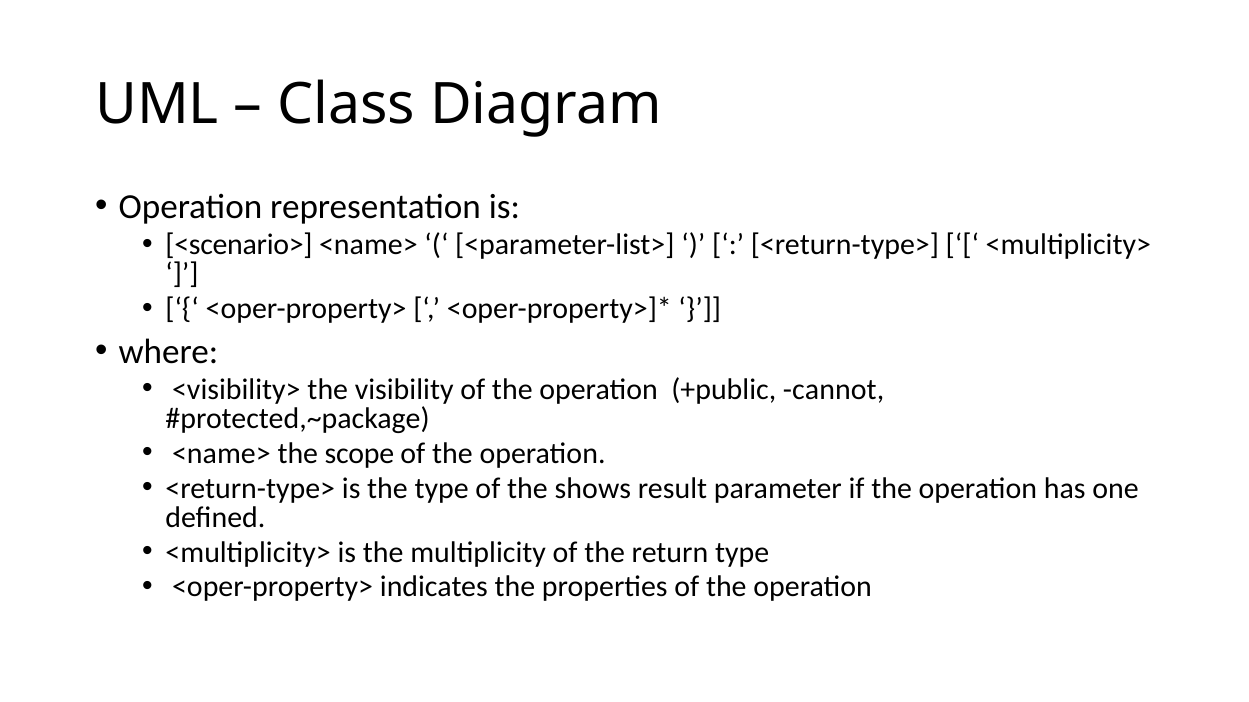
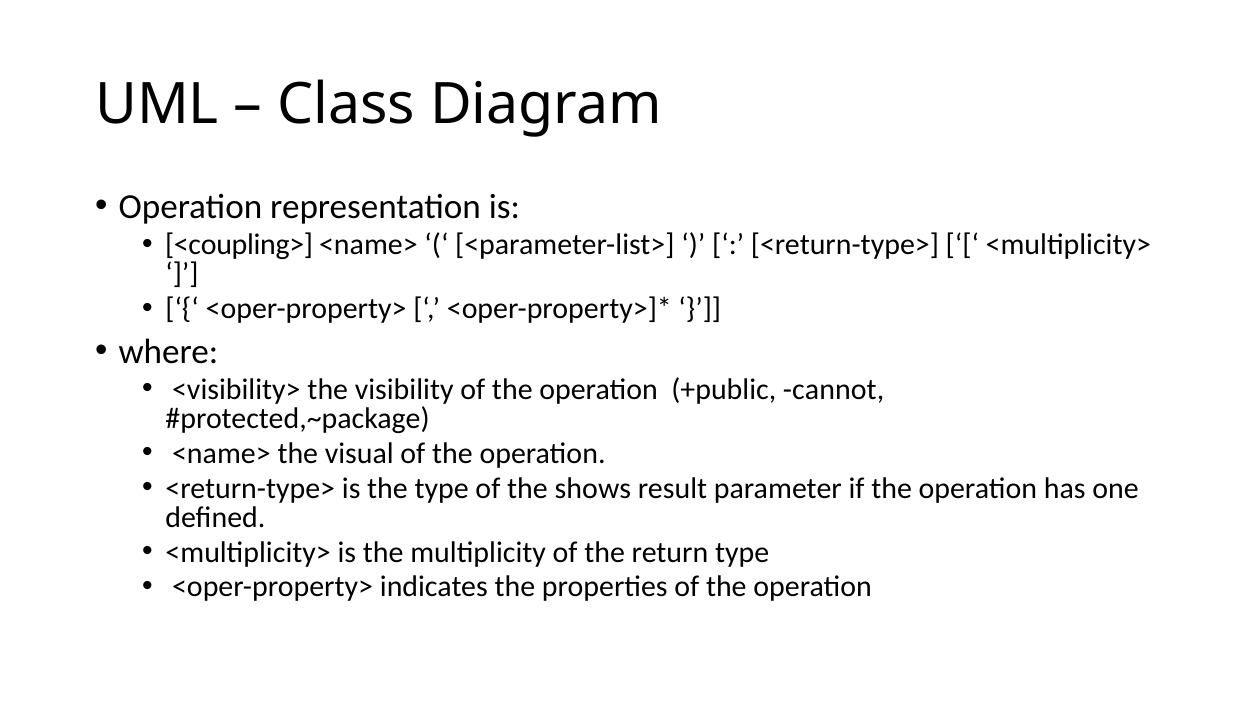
<scenario>: <scenario> -> <coupling>
scope: scope -> visual
